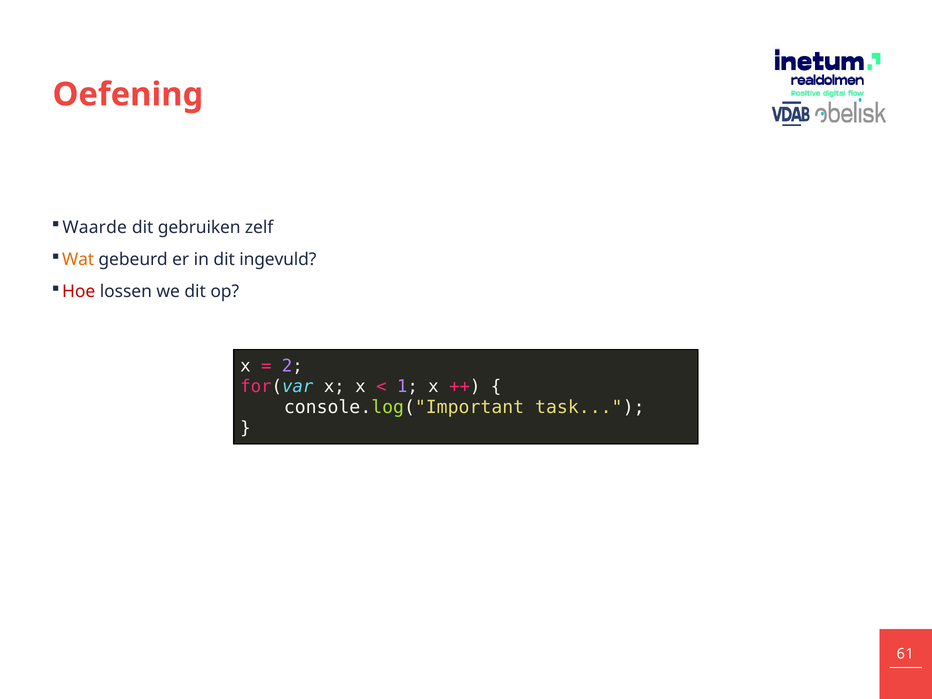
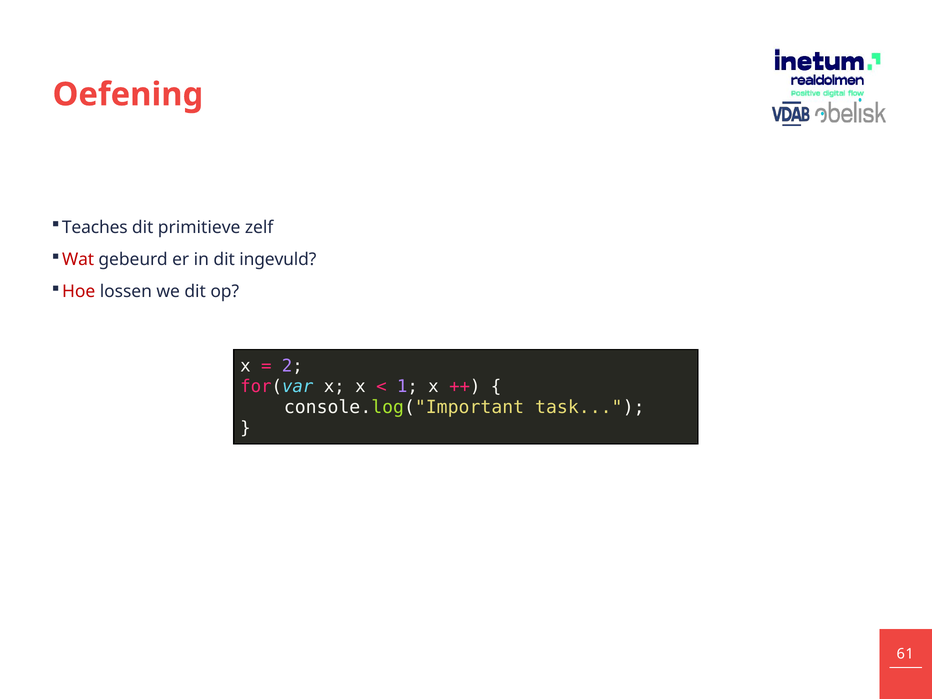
Waarde: Waarde -> Teaches
gebruiken: gebruiken -> primitieve
Wat colour: orange -> red
